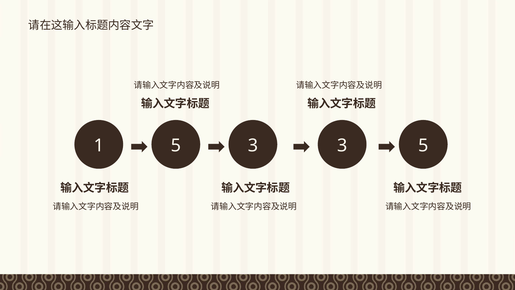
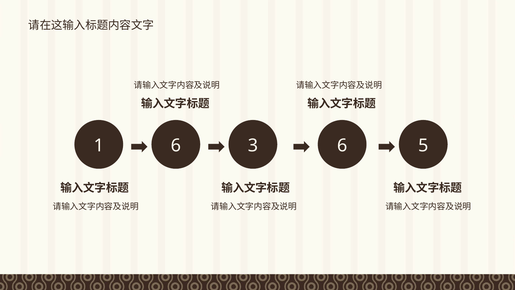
1 5: 5 -> 6
3 3: 3 -> 6
